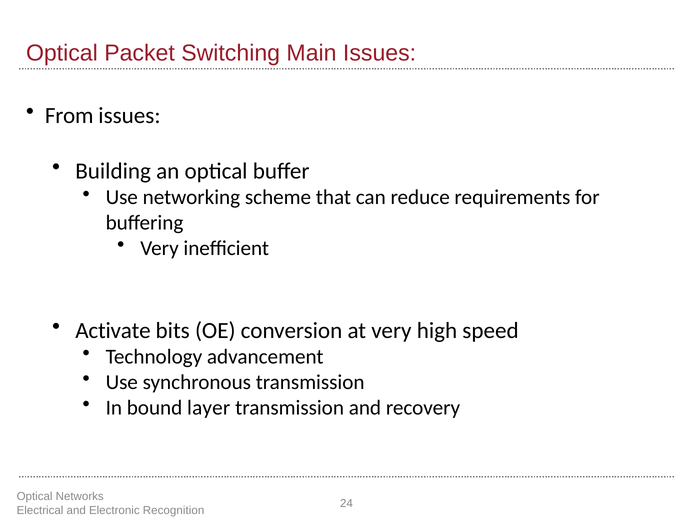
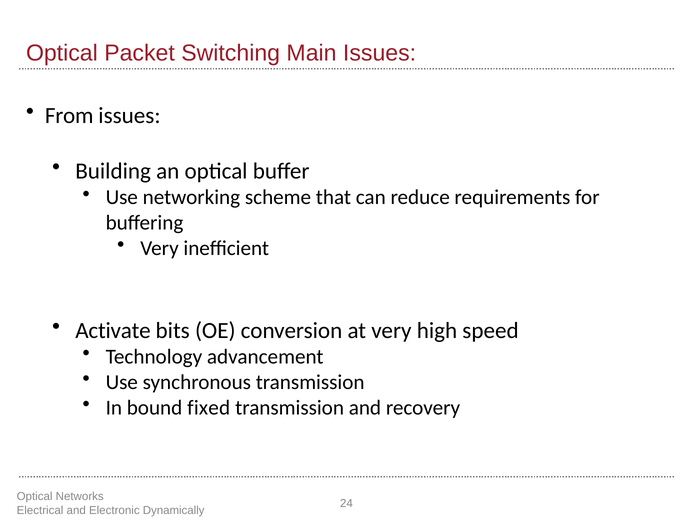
layer: layer -> fixed
Recognition: Recognition -> Dynamically
